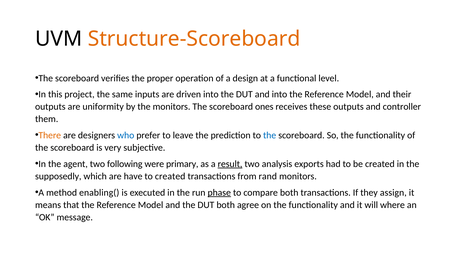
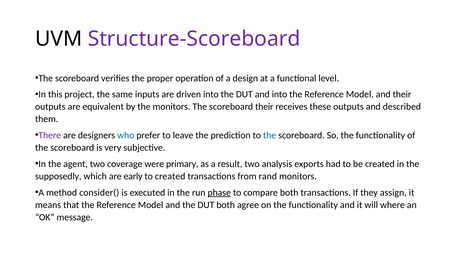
Structure-Scoreboard colour: orange -> purple
uniformity: uniformity -> equivalent
scoreboard ones: ones -> their
controller: controller -> described
There colour: orange -> purple
following: following -> coverage
result underline: present -> none
have: have -> early
enabling(: enabling( -> consider(
